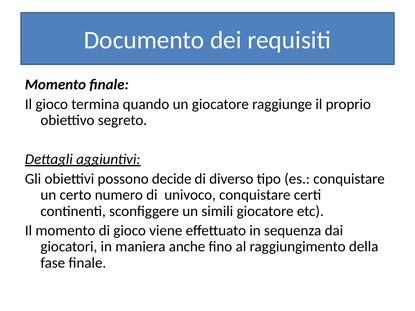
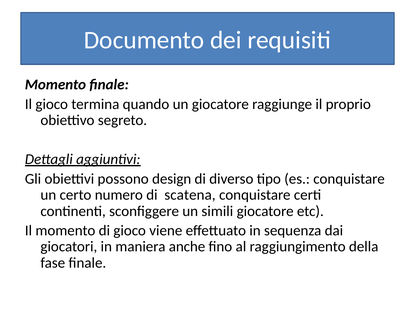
decide: decide -> design
univoco: univoco -> scatena
